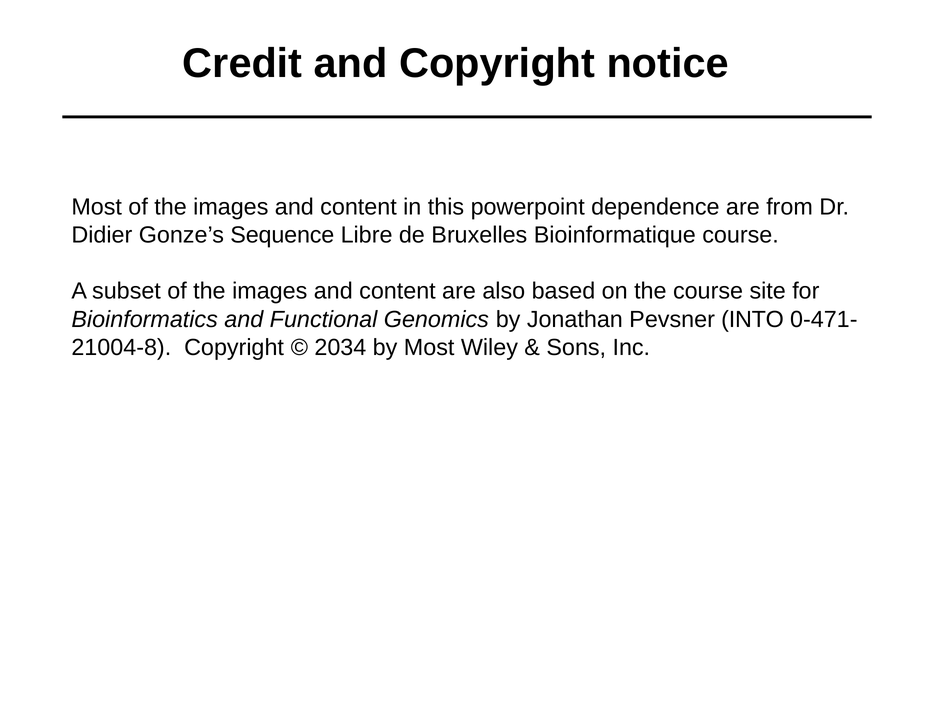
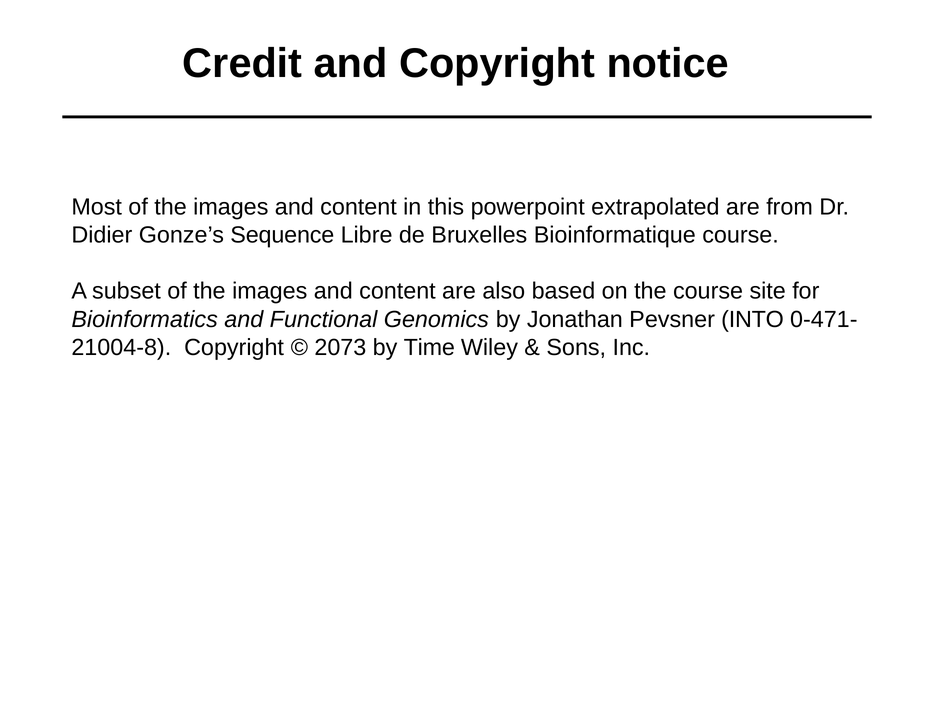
dependence: dependence -> extrapolated
2034: 2034 -> 2073
by Most: Most -> Time
